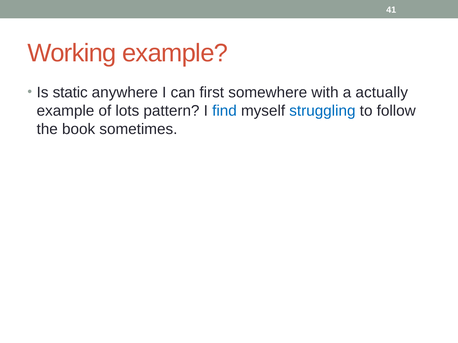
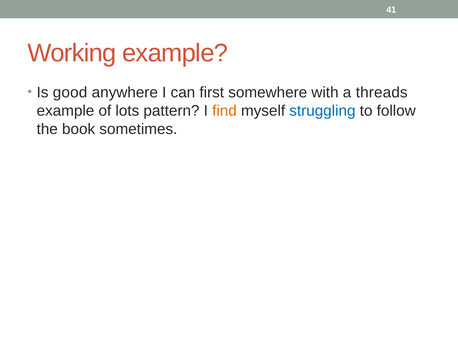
static: static -> good
actually: actually -> threads
find colour: blue -> orange
